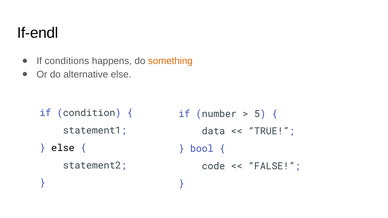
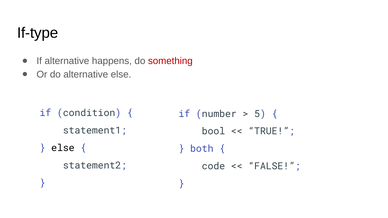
If-endl: If-endl -> If-type
If conditions: conditions -> alternative
something colour: orange -> red
data: data -> bool
bool: bool -> both
